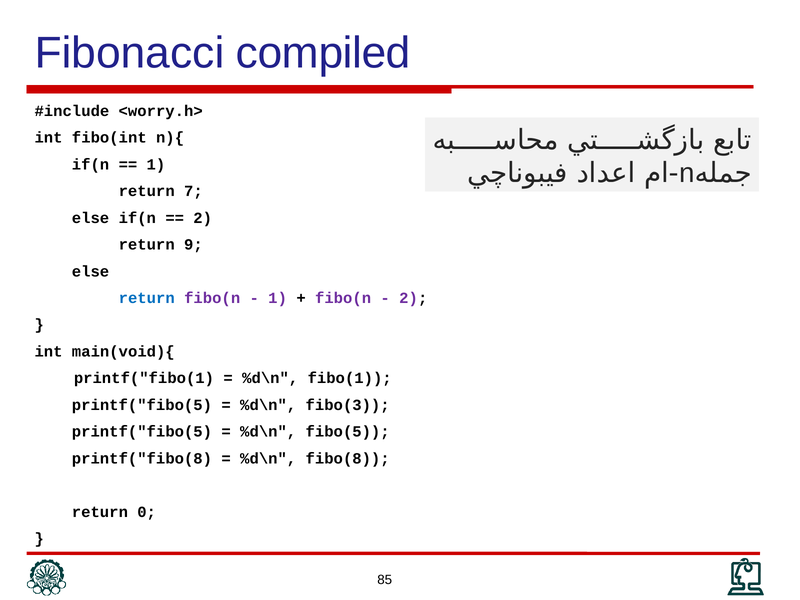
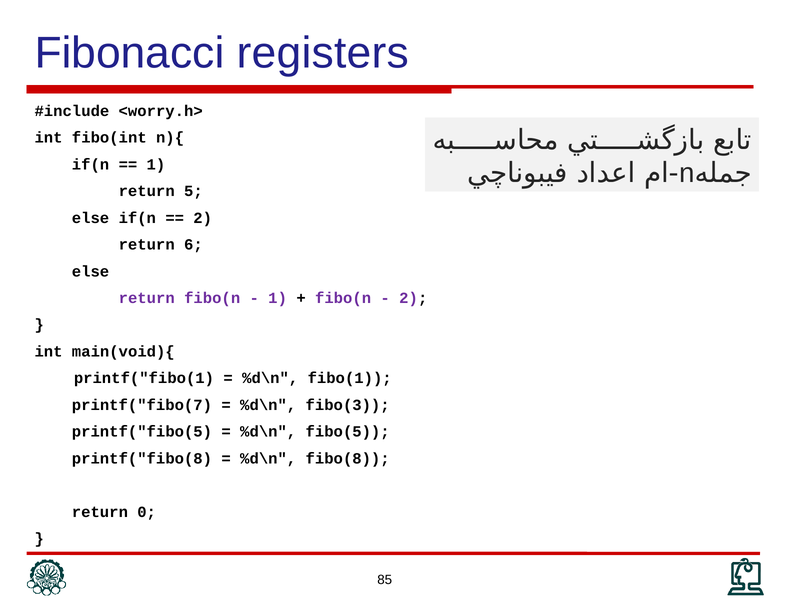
compiled: compiled -> registers
7: 7 -> 5
9: 9 -> 6
return at (147, 298) colour: blue -> purple
printf("fibo(5 at (142, 405): printf("fibo(5 -> printf("fibo(7
